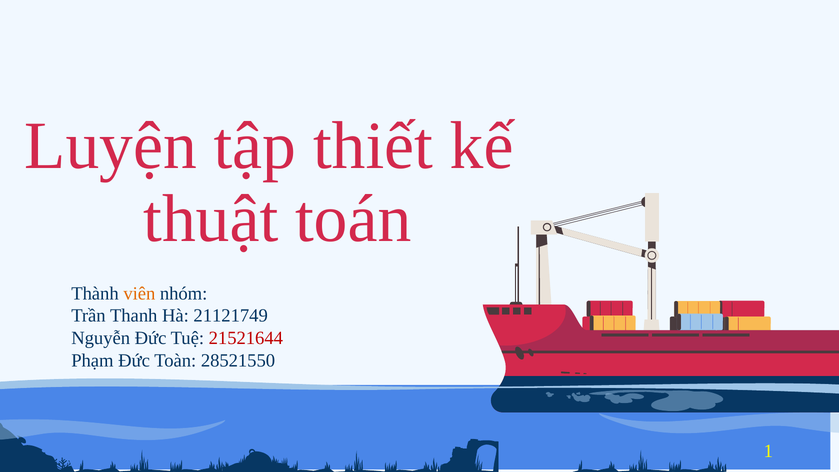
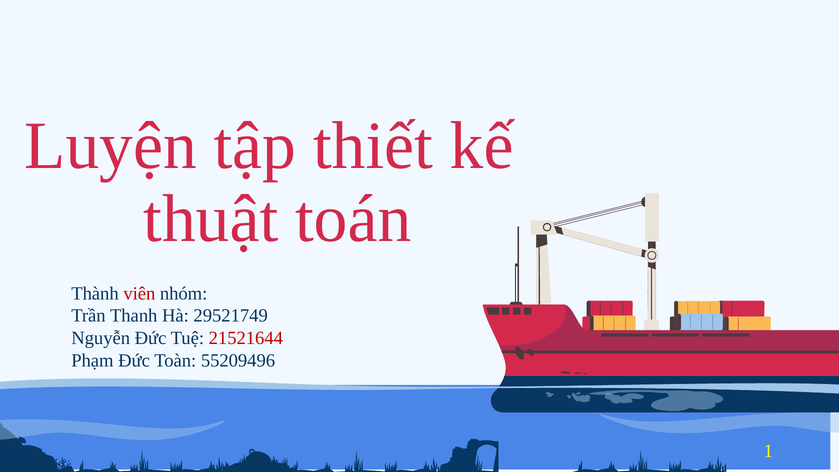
viên colour: orange -> red
21121749: 21121749 -> 29521749
28521550: 28521550 -> 55209496
